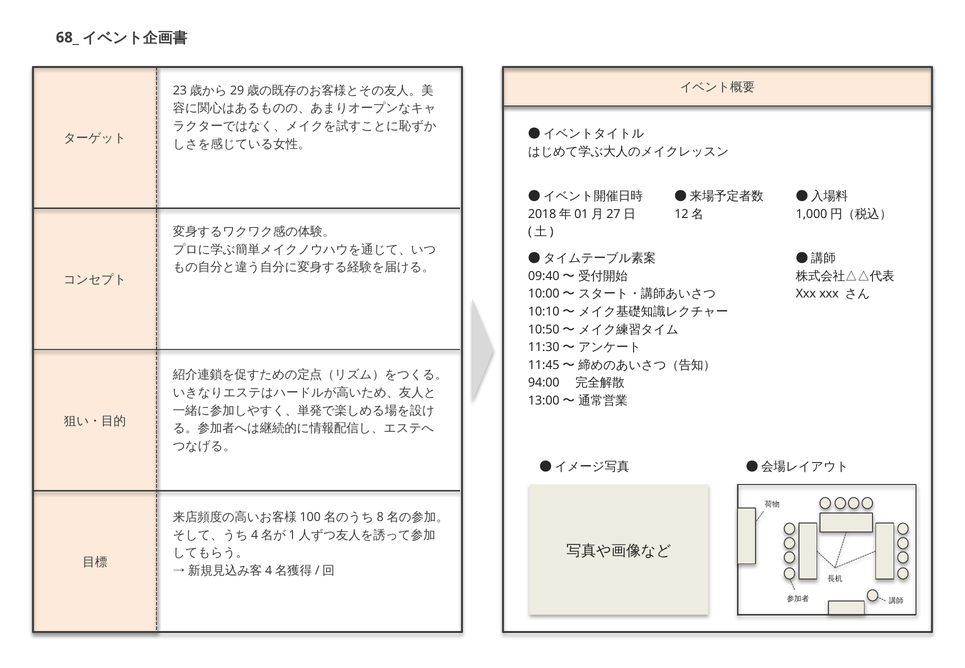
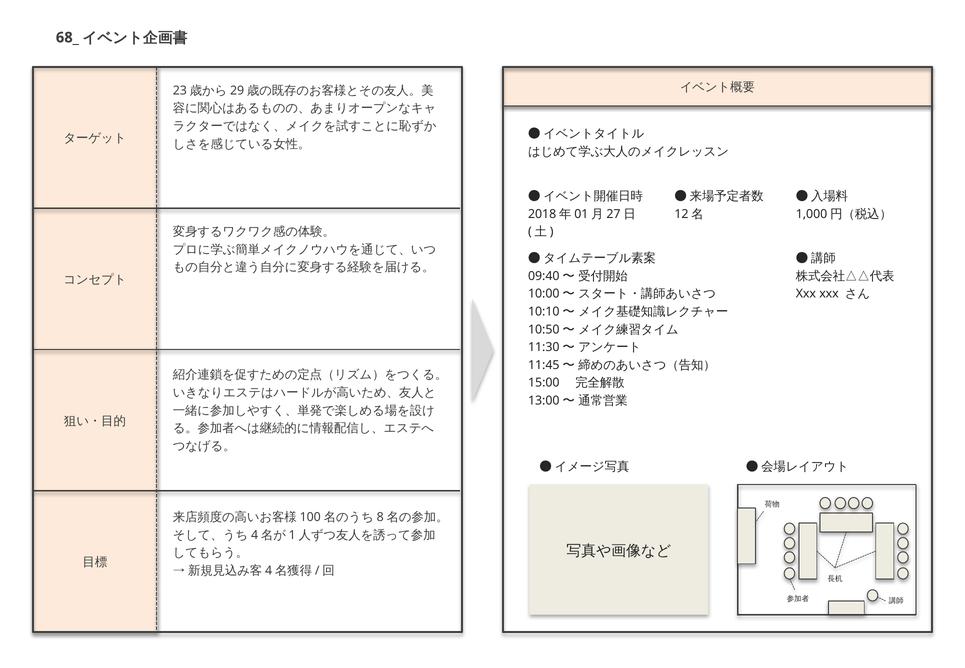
94:00: 94:00 -> 15:00
